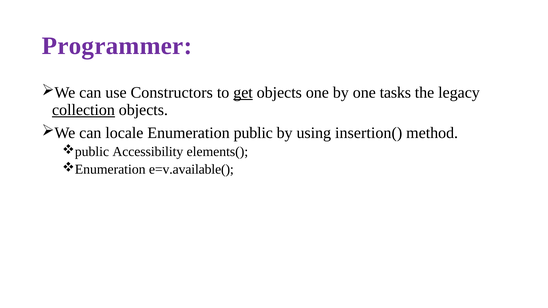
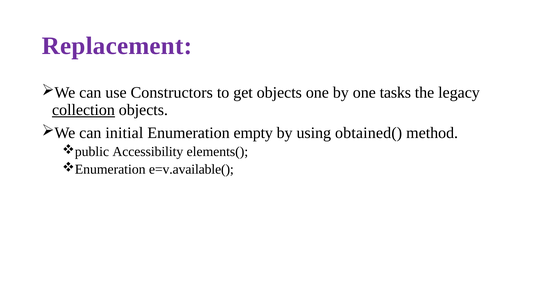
Programmer: Programmer -> Replacement
get underline: present -> none
locale: locale -> initial
public: public -> empty
insertion(: insertion( -> obtained(
